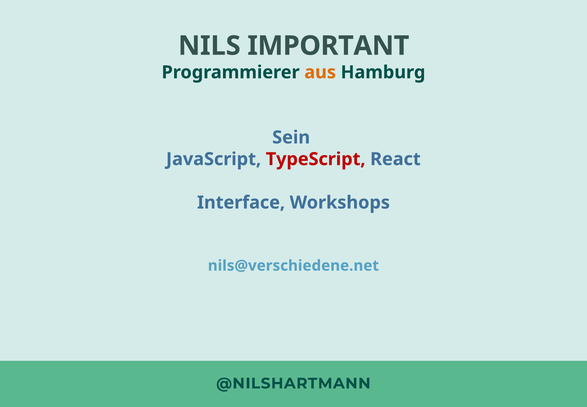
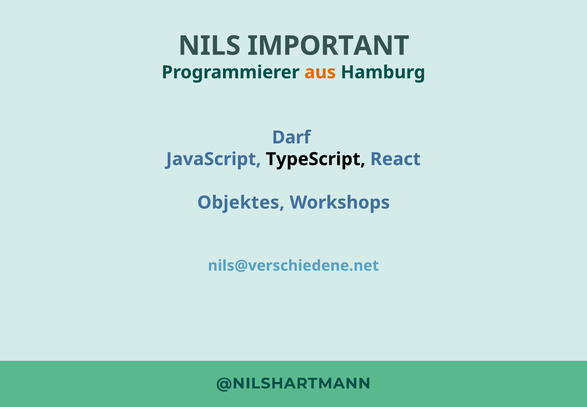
Sein: Sein -> Darf
TypeScript colour: red -> black
Interface: Interface -> Objektes
